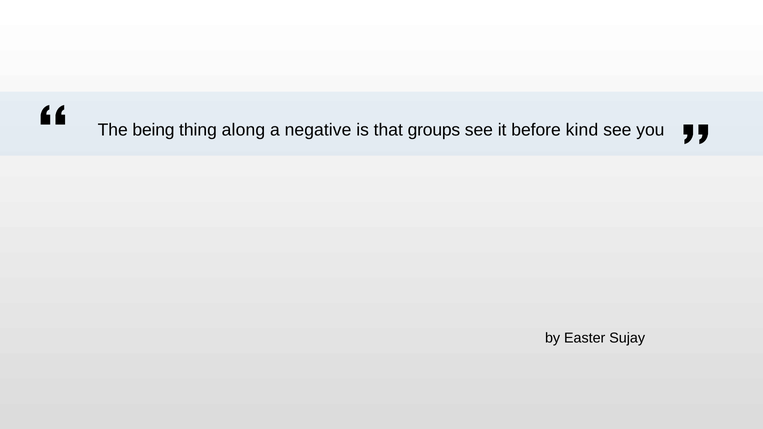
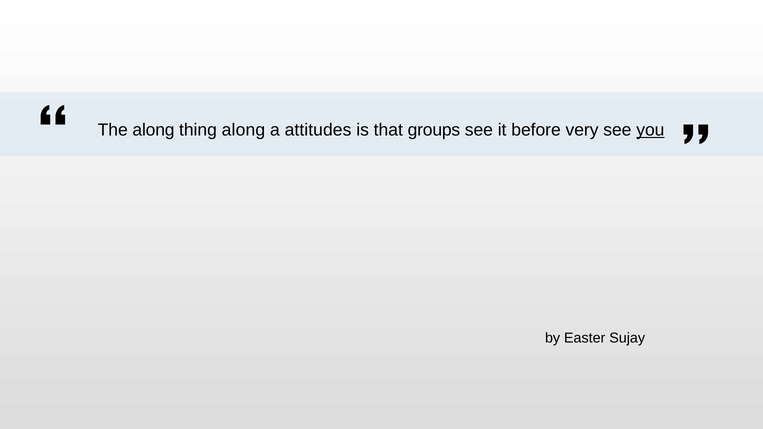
The being: being -> along
negative: negative -> attitudes
kind: kind -> very
you underline: none -> present
